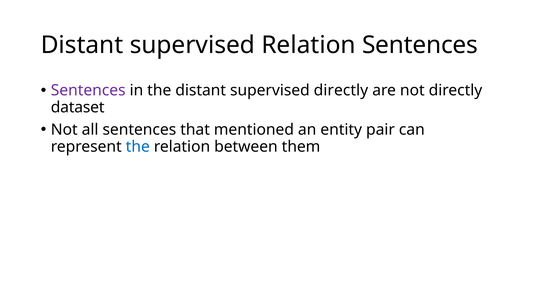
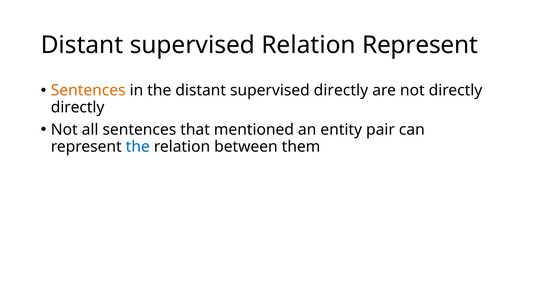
Relation Sentences: Sentences -> Represent
Sentences at (88, 90) colour: purple -> orange
dataset at (78, 107): dataset -> directly
